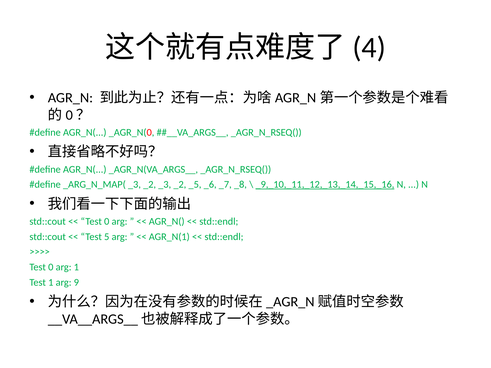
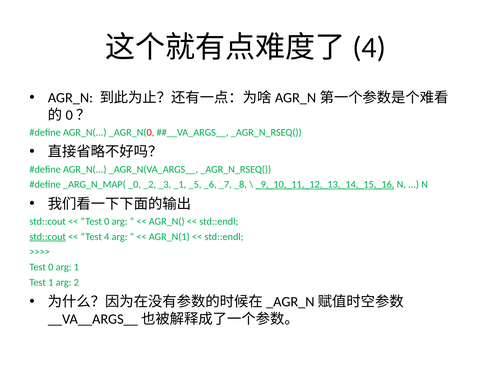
_ARG_N_MAP( _3: _3 -> _0
_2 _3 _2: _2 -> _1
std::cout at (48, 237) underline: none -> present
5: 5 -> 4
9: 9 -> 2
